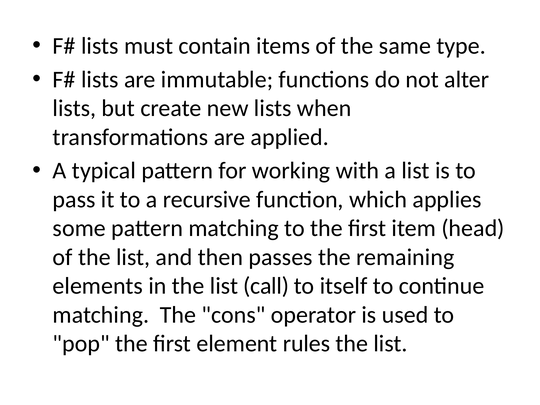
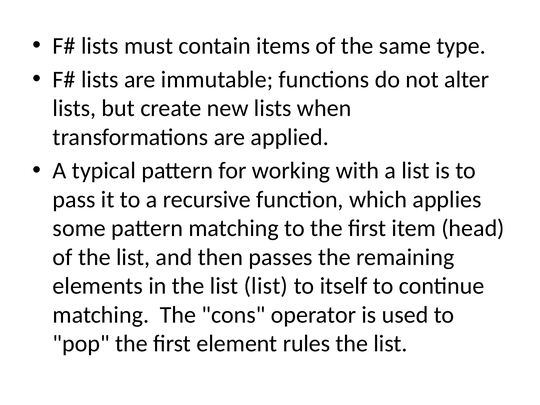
list call: call -> list
